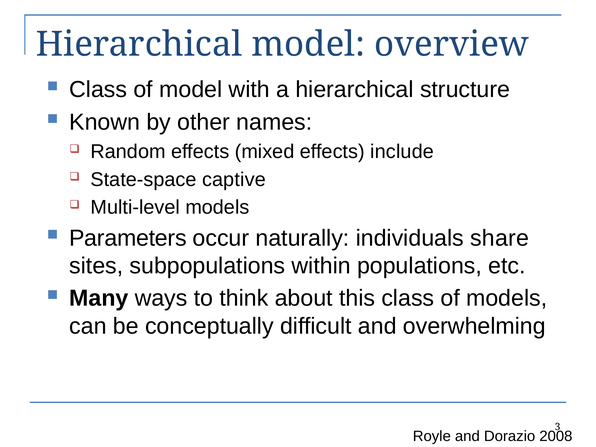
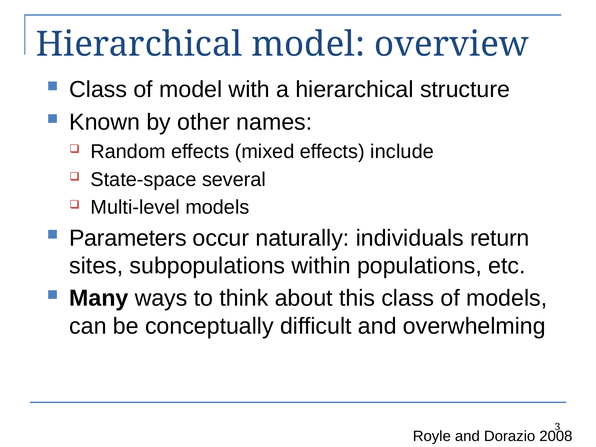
captive: captive -> several
share: share -> return
